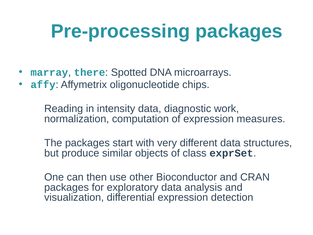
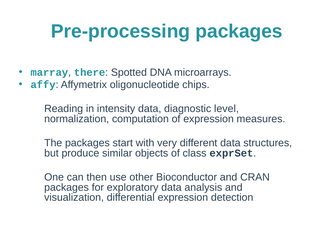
work: work -> level
